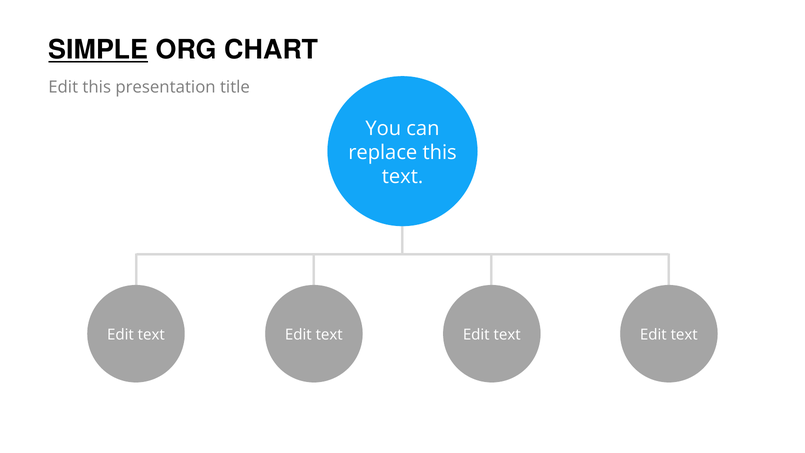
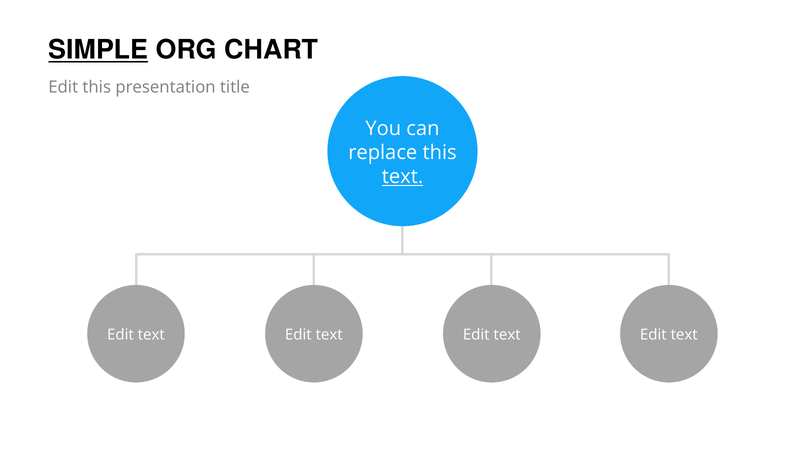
text at (402, 177) underline: none -> present
